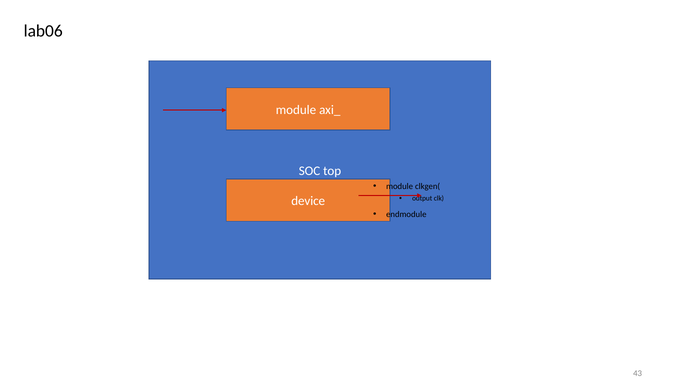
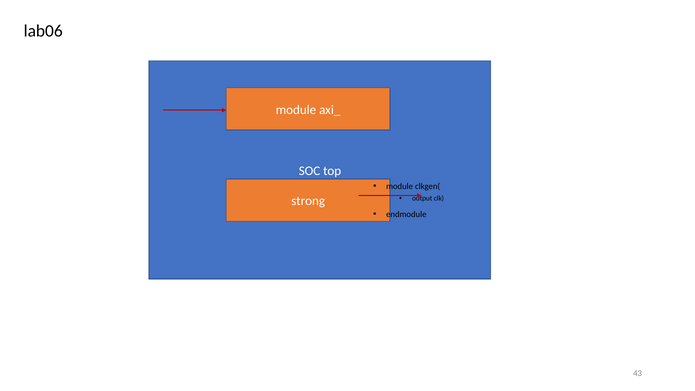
device: device -> strong
